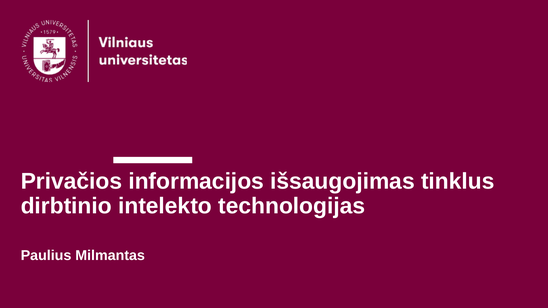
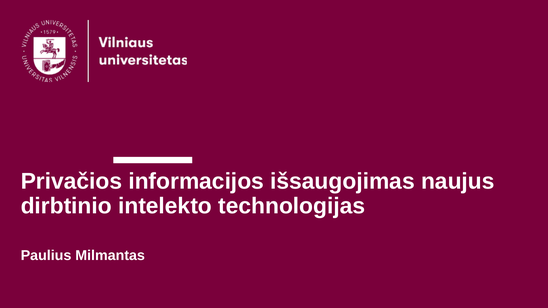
tinklus: tinklus -> naujus
